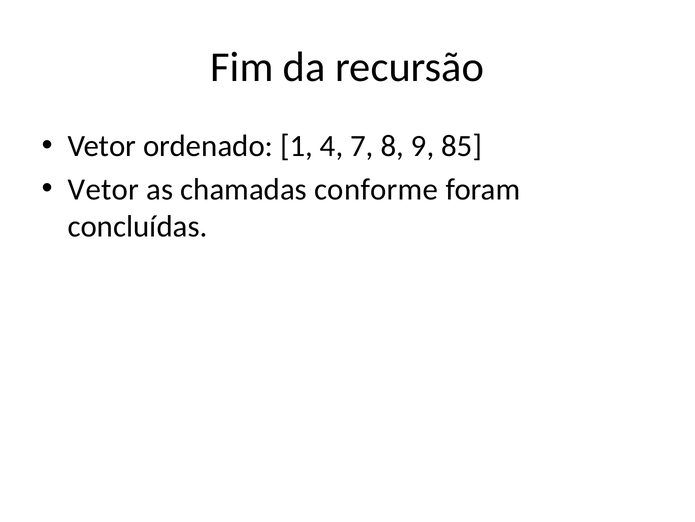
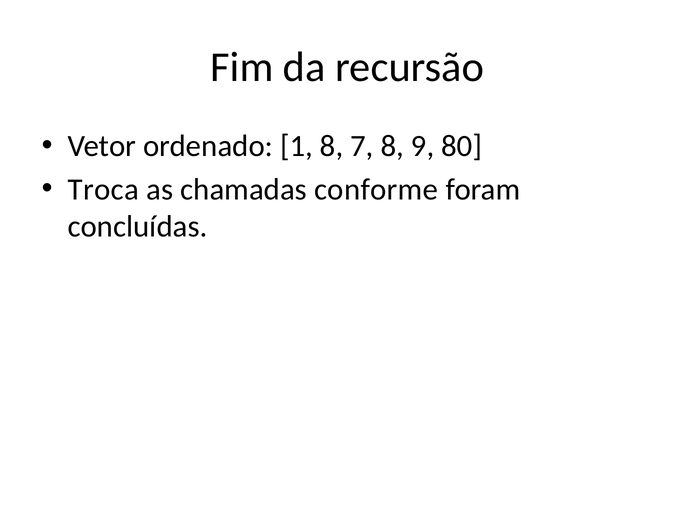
1 4: 4 -> 8
85: 85 -> 80
Vetor at (103, 189): Vetor -> Troca
